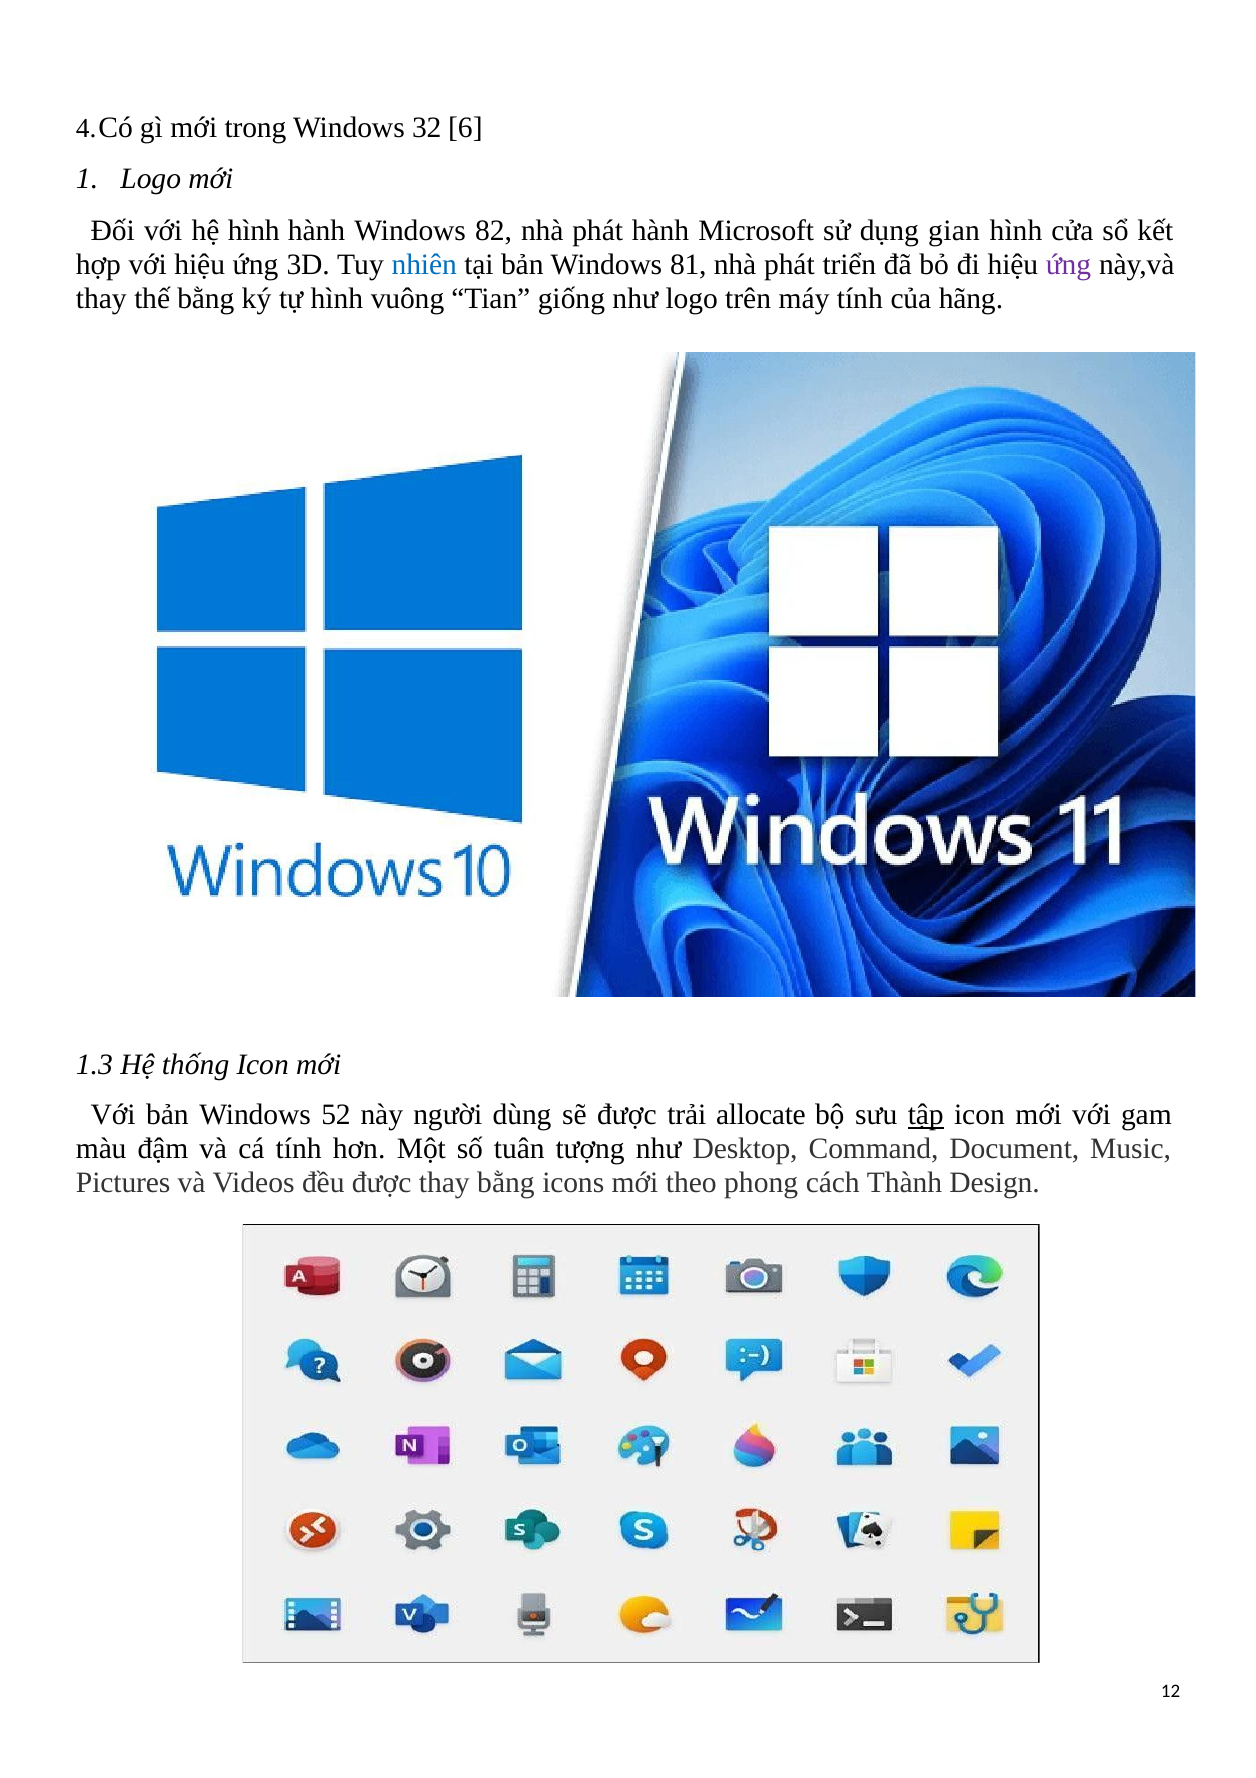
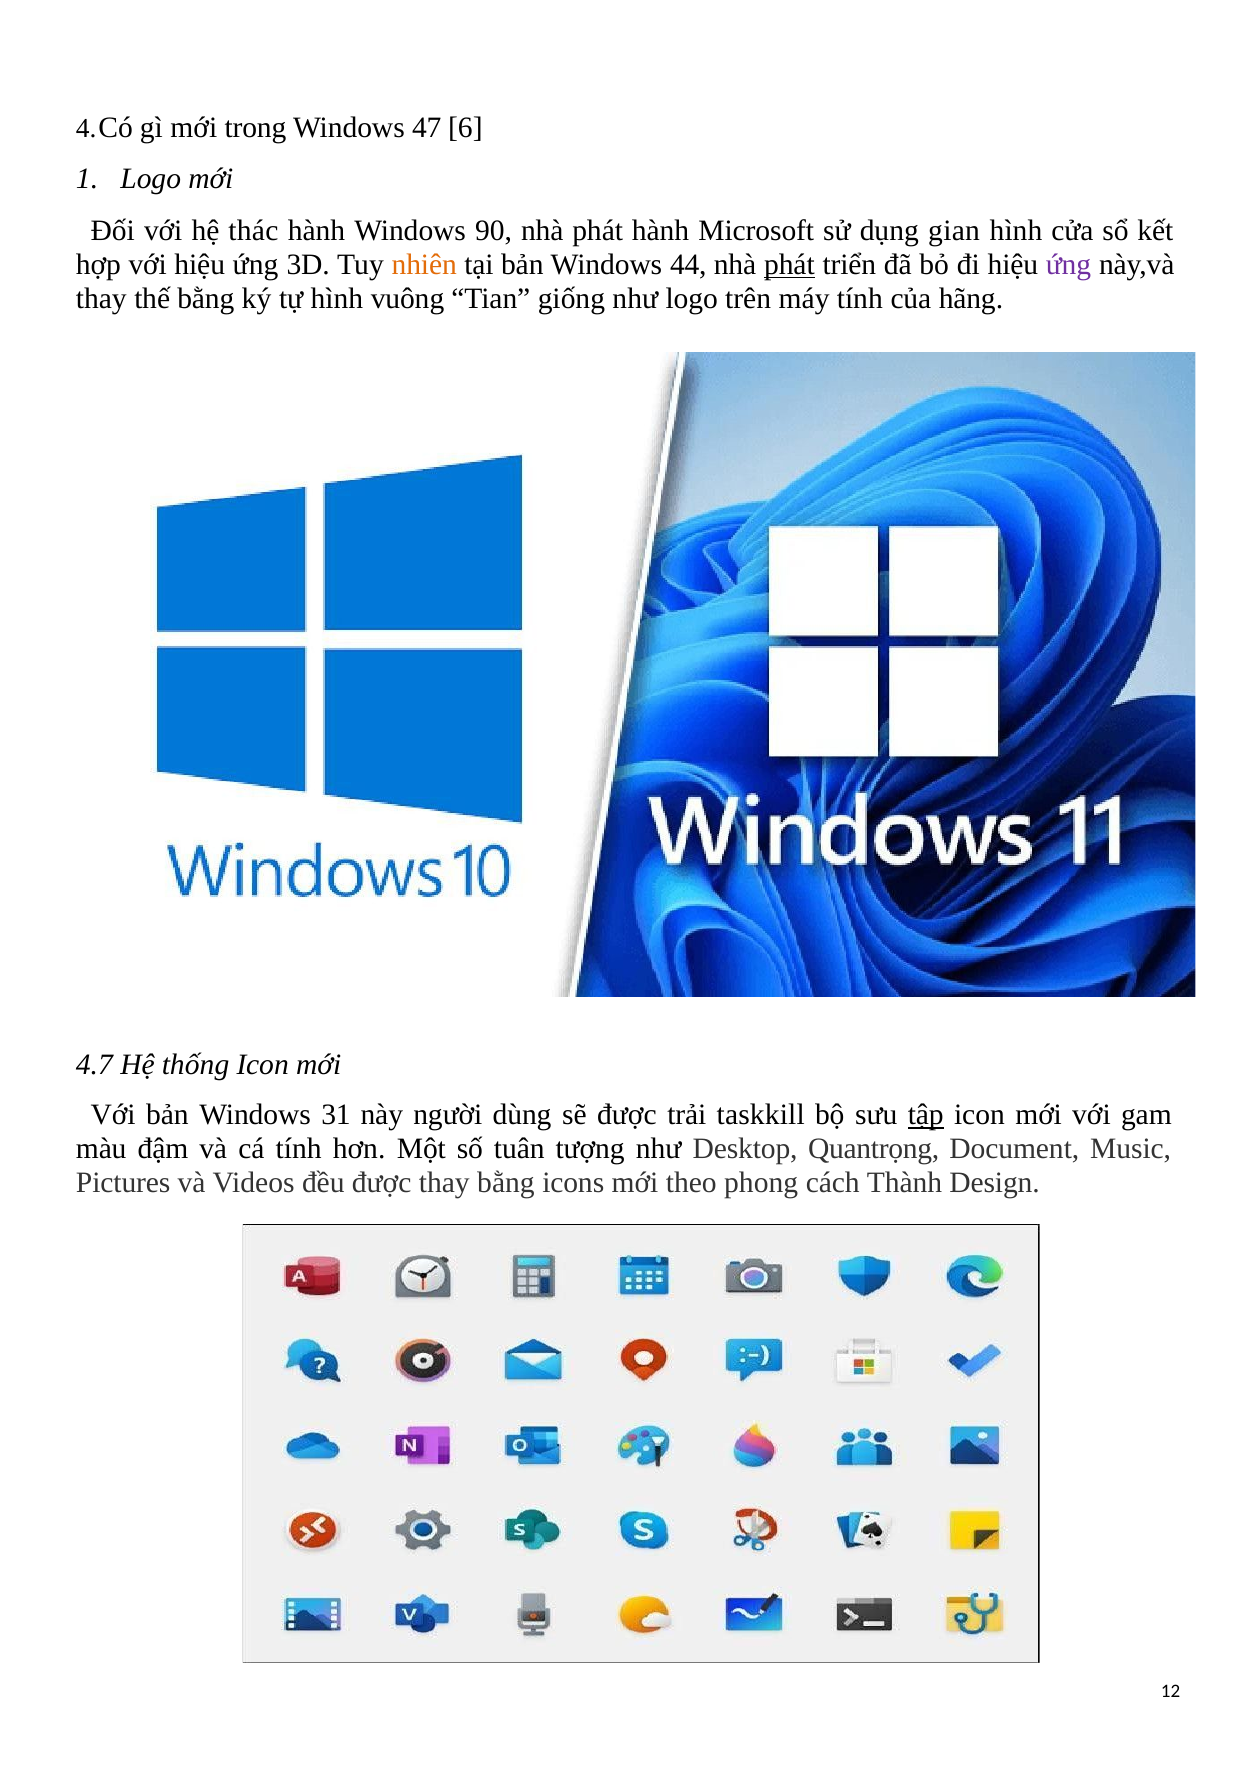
32: 32 -> 47
hệ hình: hình -> thác
82: 82 -> 90
nhiên colour: blue -> orange
81: 81 -> 44
phát at (789, 265) underline: none -> present
1.3: 1.3 -> 4.7
52: 52 -> 31
allocate: allocate -> taskkill
Command: Command -> Quantrọng
